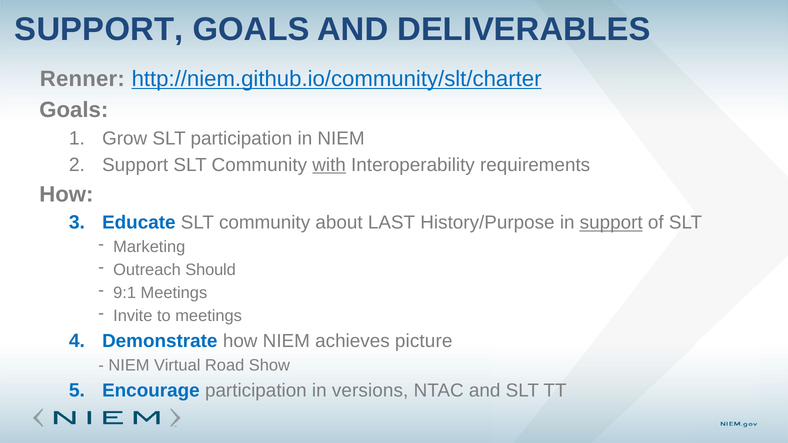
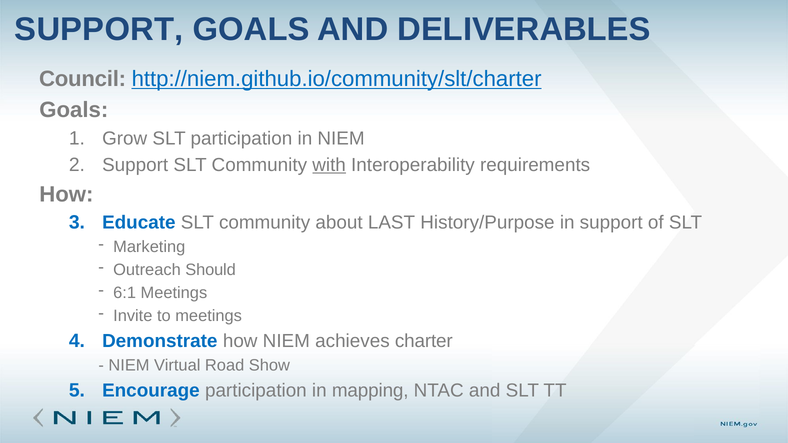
Renner: Renner -> Council
support at (611, 223) underline: present -> none
9:1: 9:1 -> 6:1
picture: picture -> charter
versions: versions -> mapping
